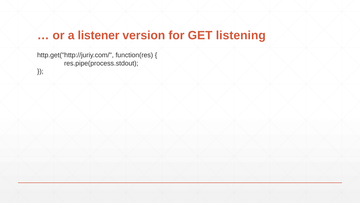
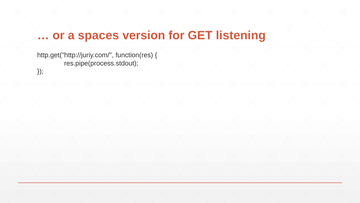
listener: listener -> spaces
